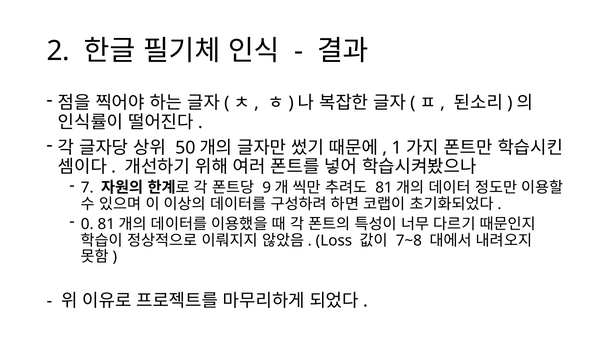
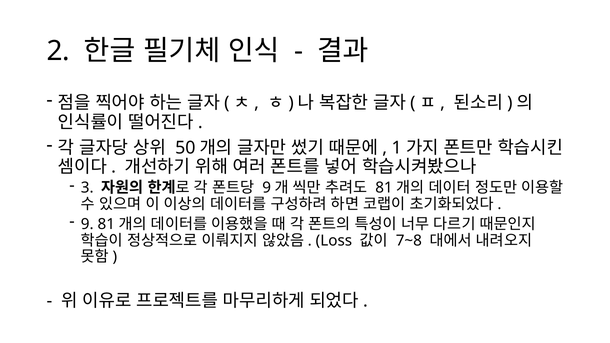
7: 7 -> 3
0 at (87, 224): 0 -> 9
